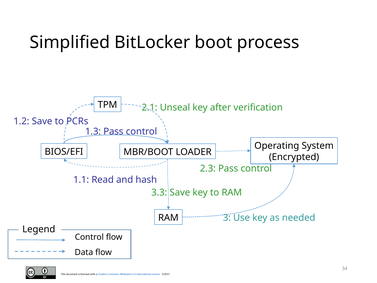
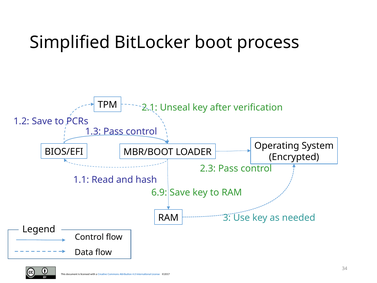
3.3: 3.3 -> 6.9
